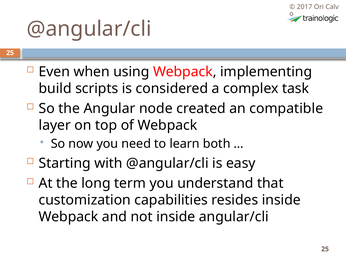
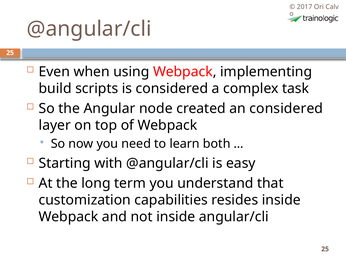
an compatible: compatible -> considered
